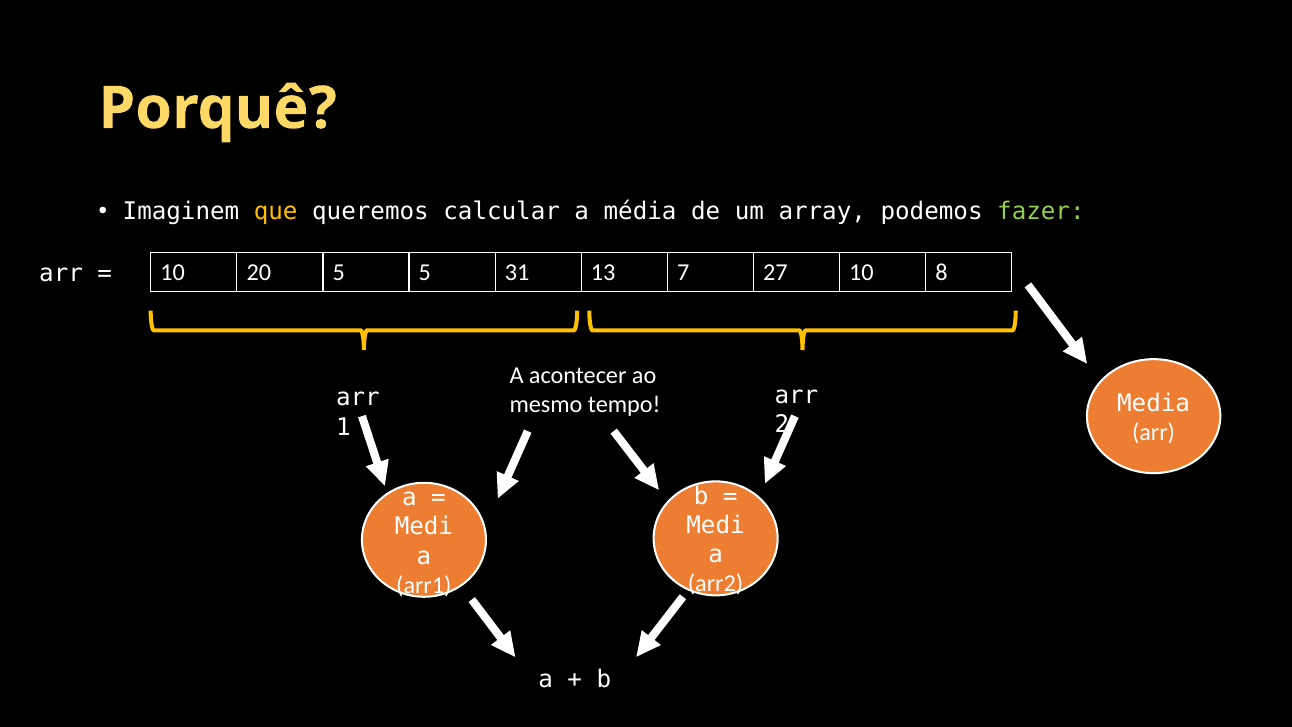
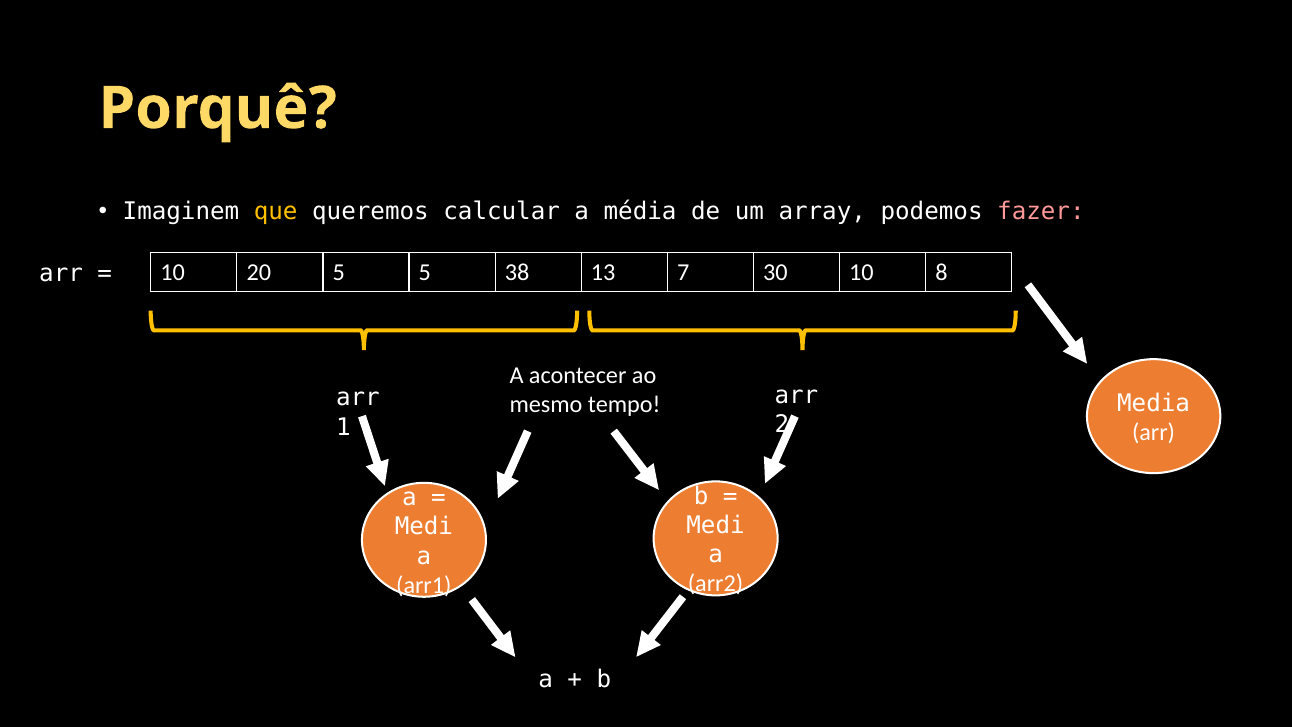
fazer colour: light green -> pink
31: 31 -> 38
27: 27 -> 30
